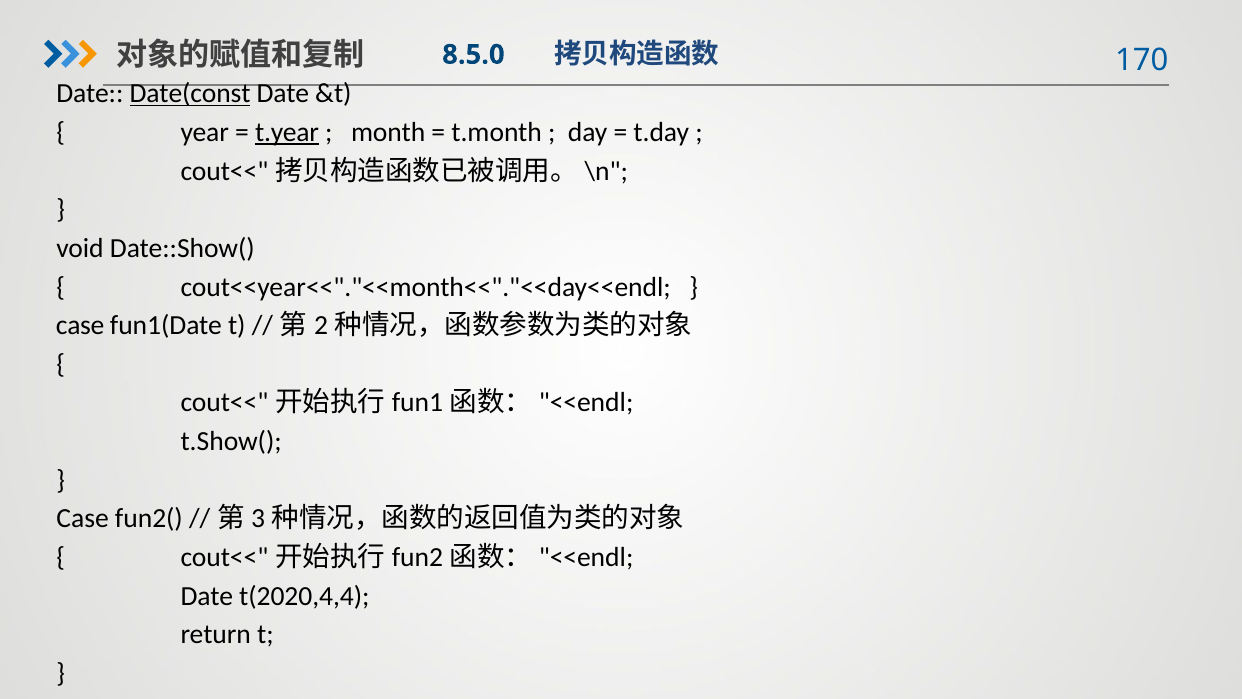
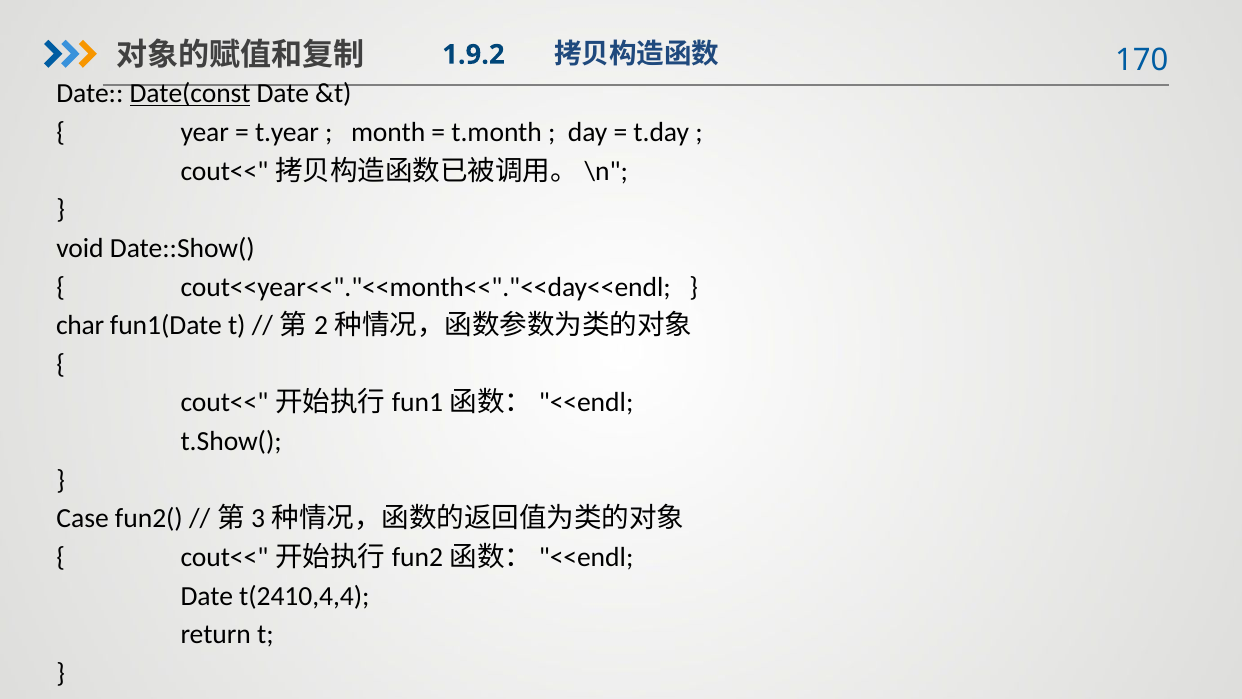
8.5.0: 8.5.0 -> 1.9.2
t.year underline: present -> none
case at (80, 325): case -> char
t(2020,4,4: t(2020,4,4 -> t(2410,4,4
